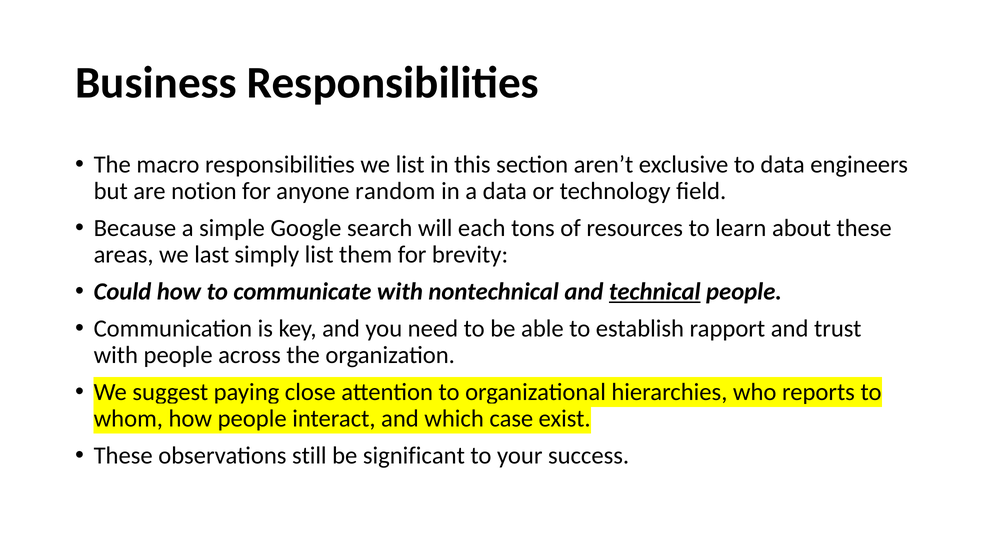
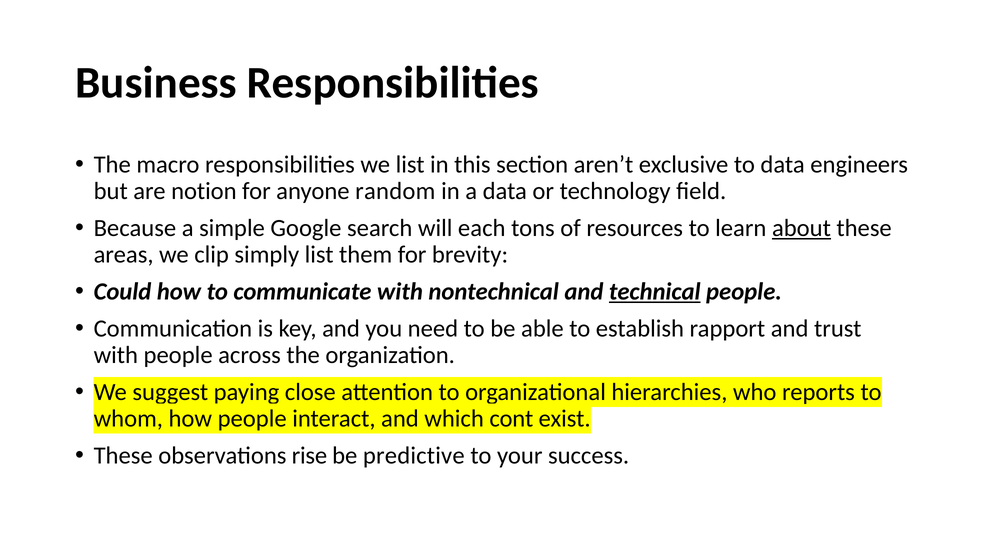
about underline: none -> present
last: last -> clip
case: case -> cont
still: still -> rise
significant: significant -> predictive
